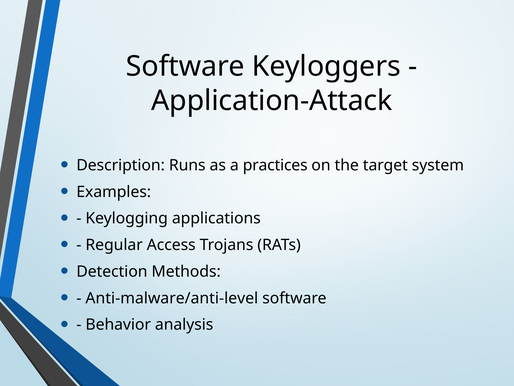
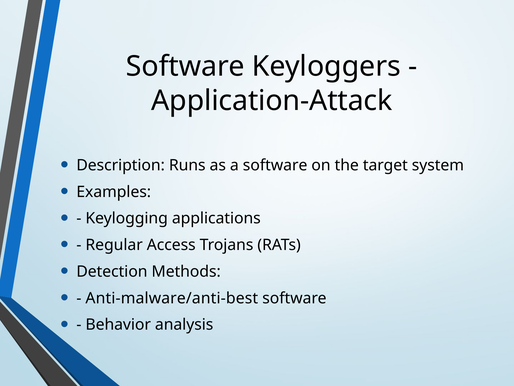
a practices: practices -> software
Anti-malware/anti-level: Anti-malware/anti-level -> Anti-malware/anti-best
